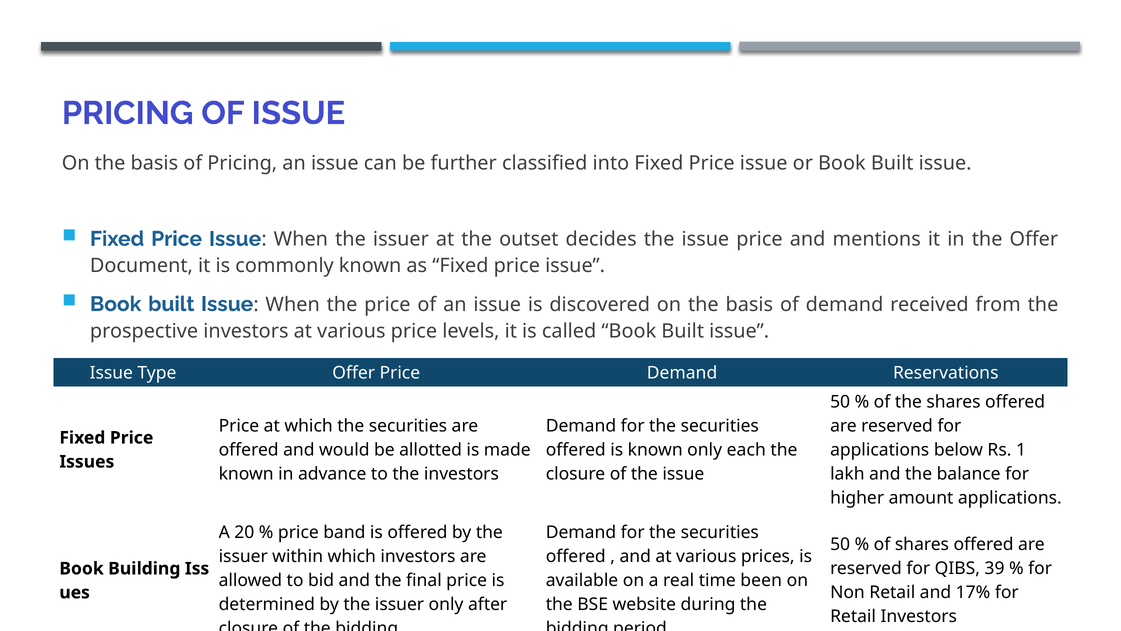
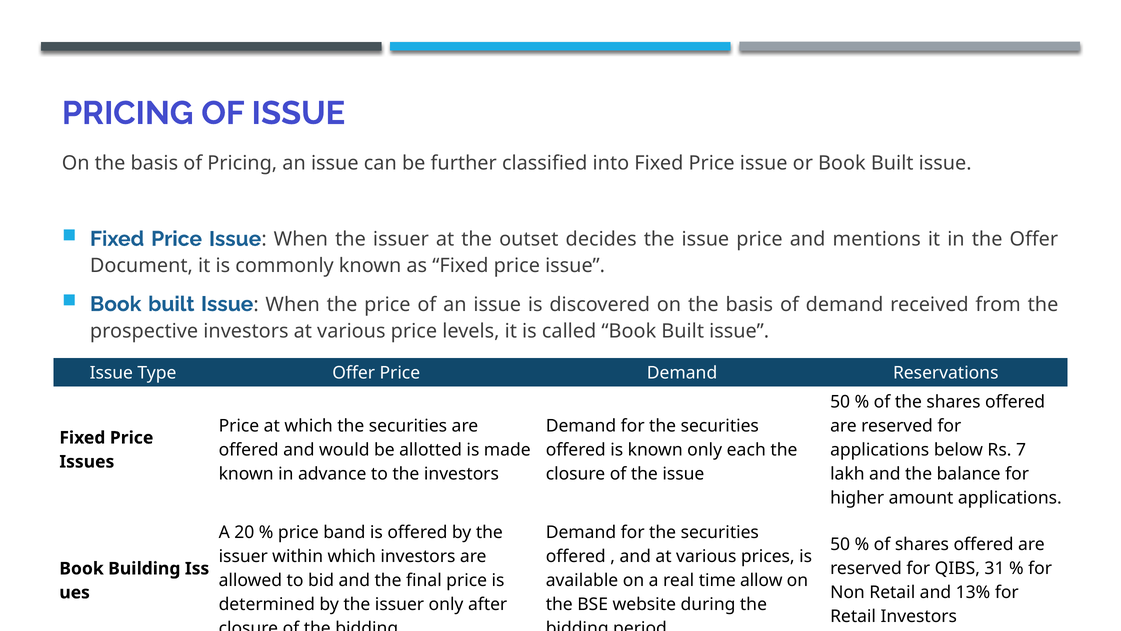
1: 1 -> 7
39: 39 -> 31
been: been -> allow
17%: 17% -> 13%
